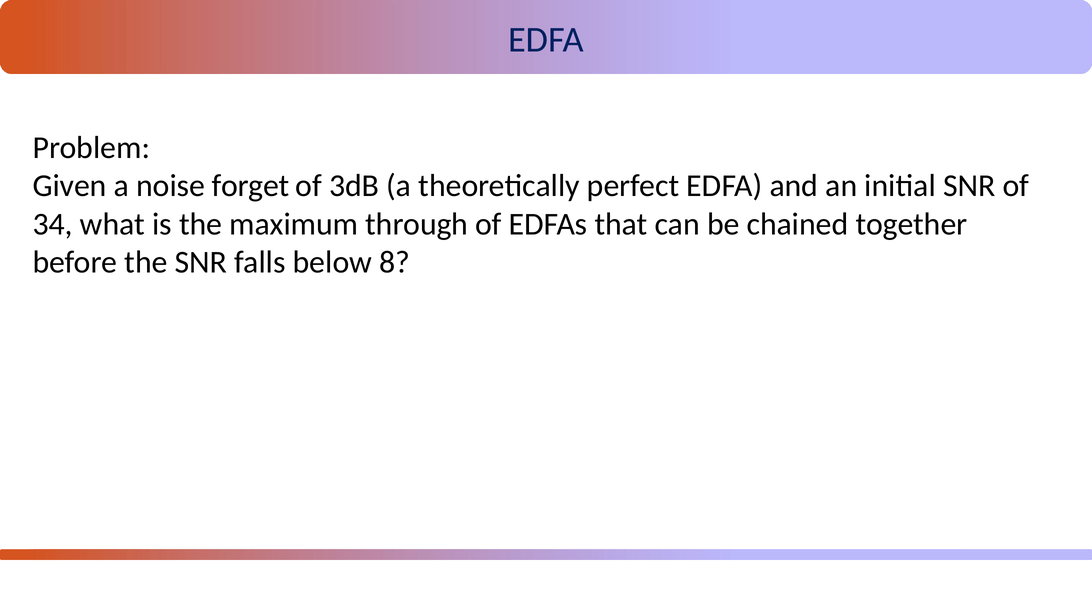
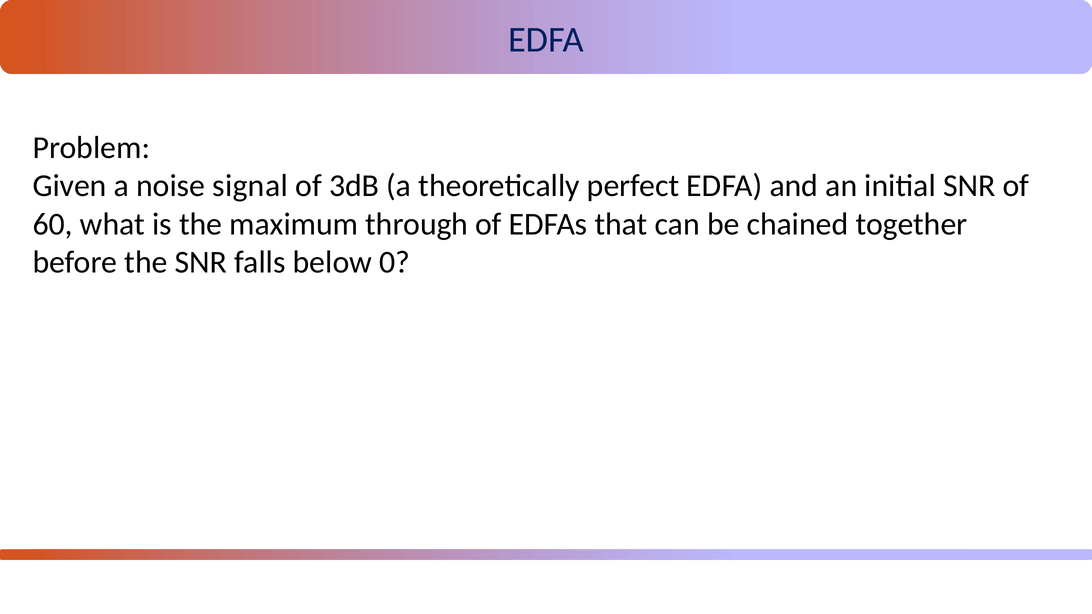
forget: forget -> signal
34: 34 -> 60
8: 8 -> 0
